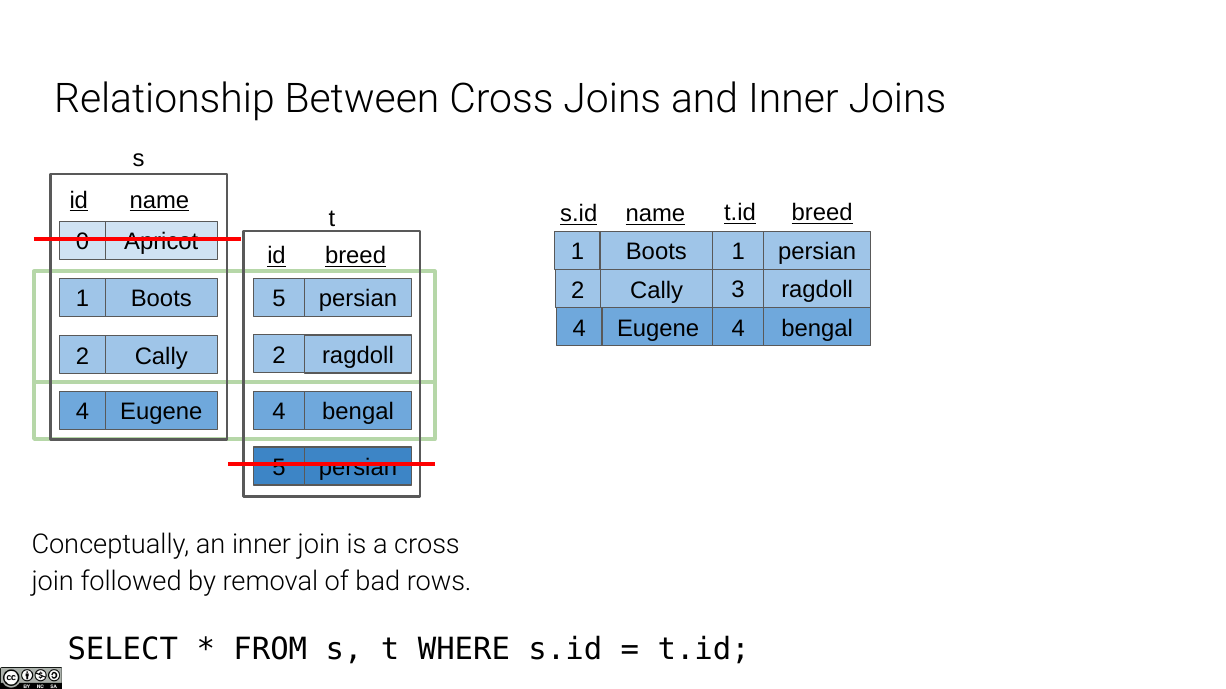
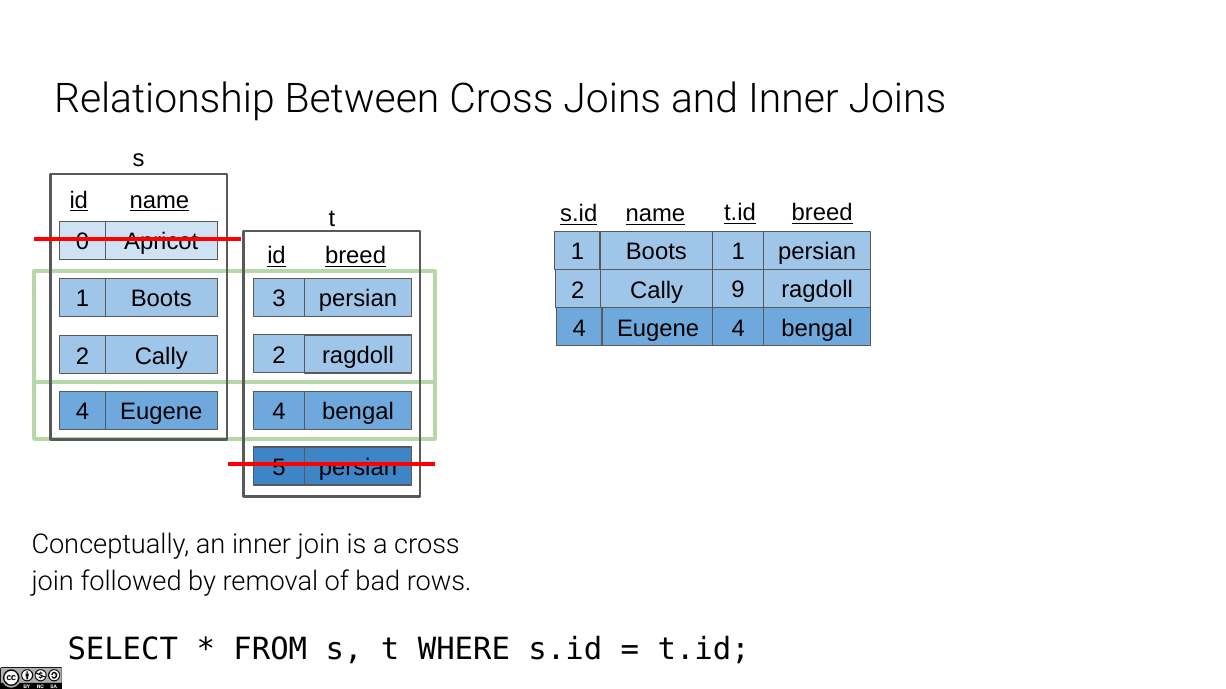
3: 3 -> 9
Boots 5: 5 -> 3
